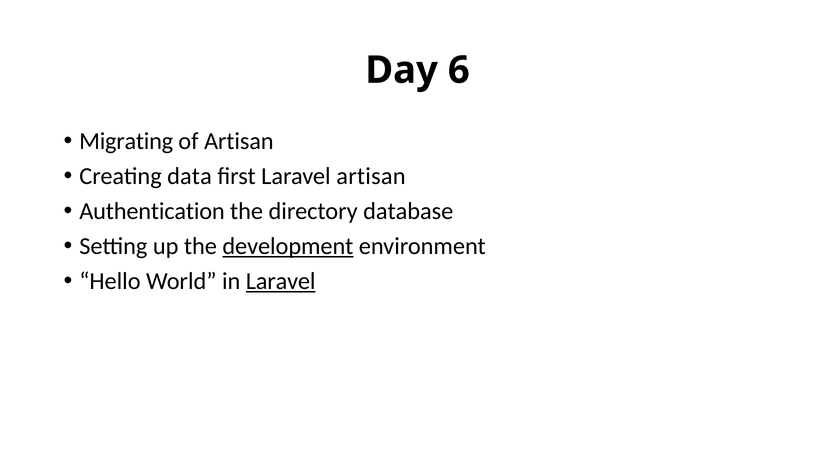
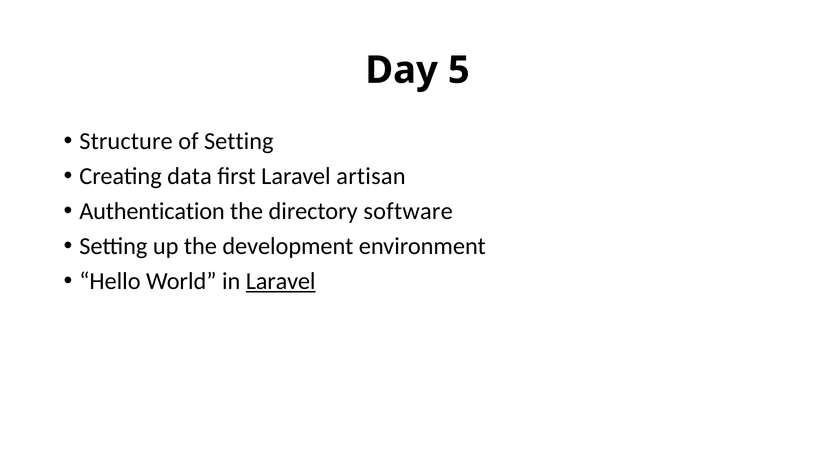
6: 6 -> 5
Migrating: Migrating -> Structure
of Artisan: Artisan -> Setting
database: database -> software
development underline: present -> none
